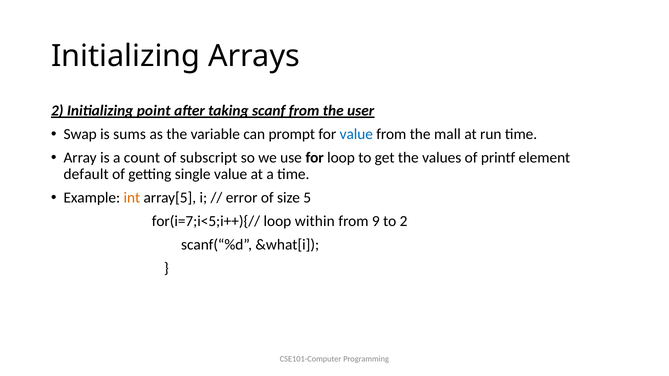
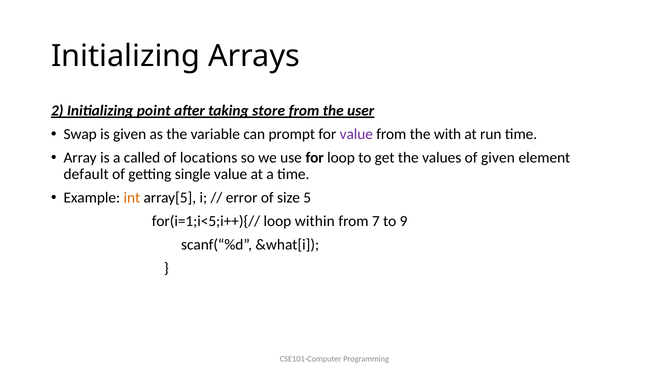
scanf: scanf -> store
is sums: sums -> given
value at (356, 134) colour: blue -> purple
mall: mall -> with
count: count -> called
subscript: subscript -> locations
of printf: printf -> given
for(i=7;i<5;i++){//: for(i=7;i<5;i++){// -> for(i=1;i<5;i++){//
9: 9 -> 7
to 2: 2 -> 9
